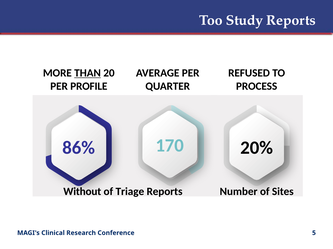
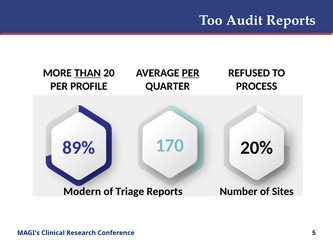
Study: Study -> Audit
PER at (191, 73) underline: none -> present
86%: 86% -> 89%
Without: Without -> Modern
